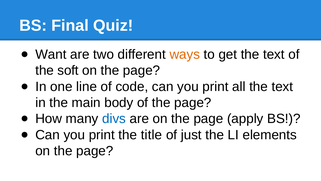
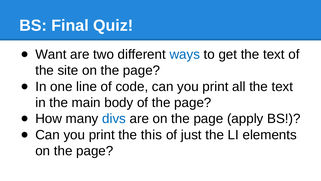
ways colour: orange -> blue
soft: soft -> site
title: title -> this
